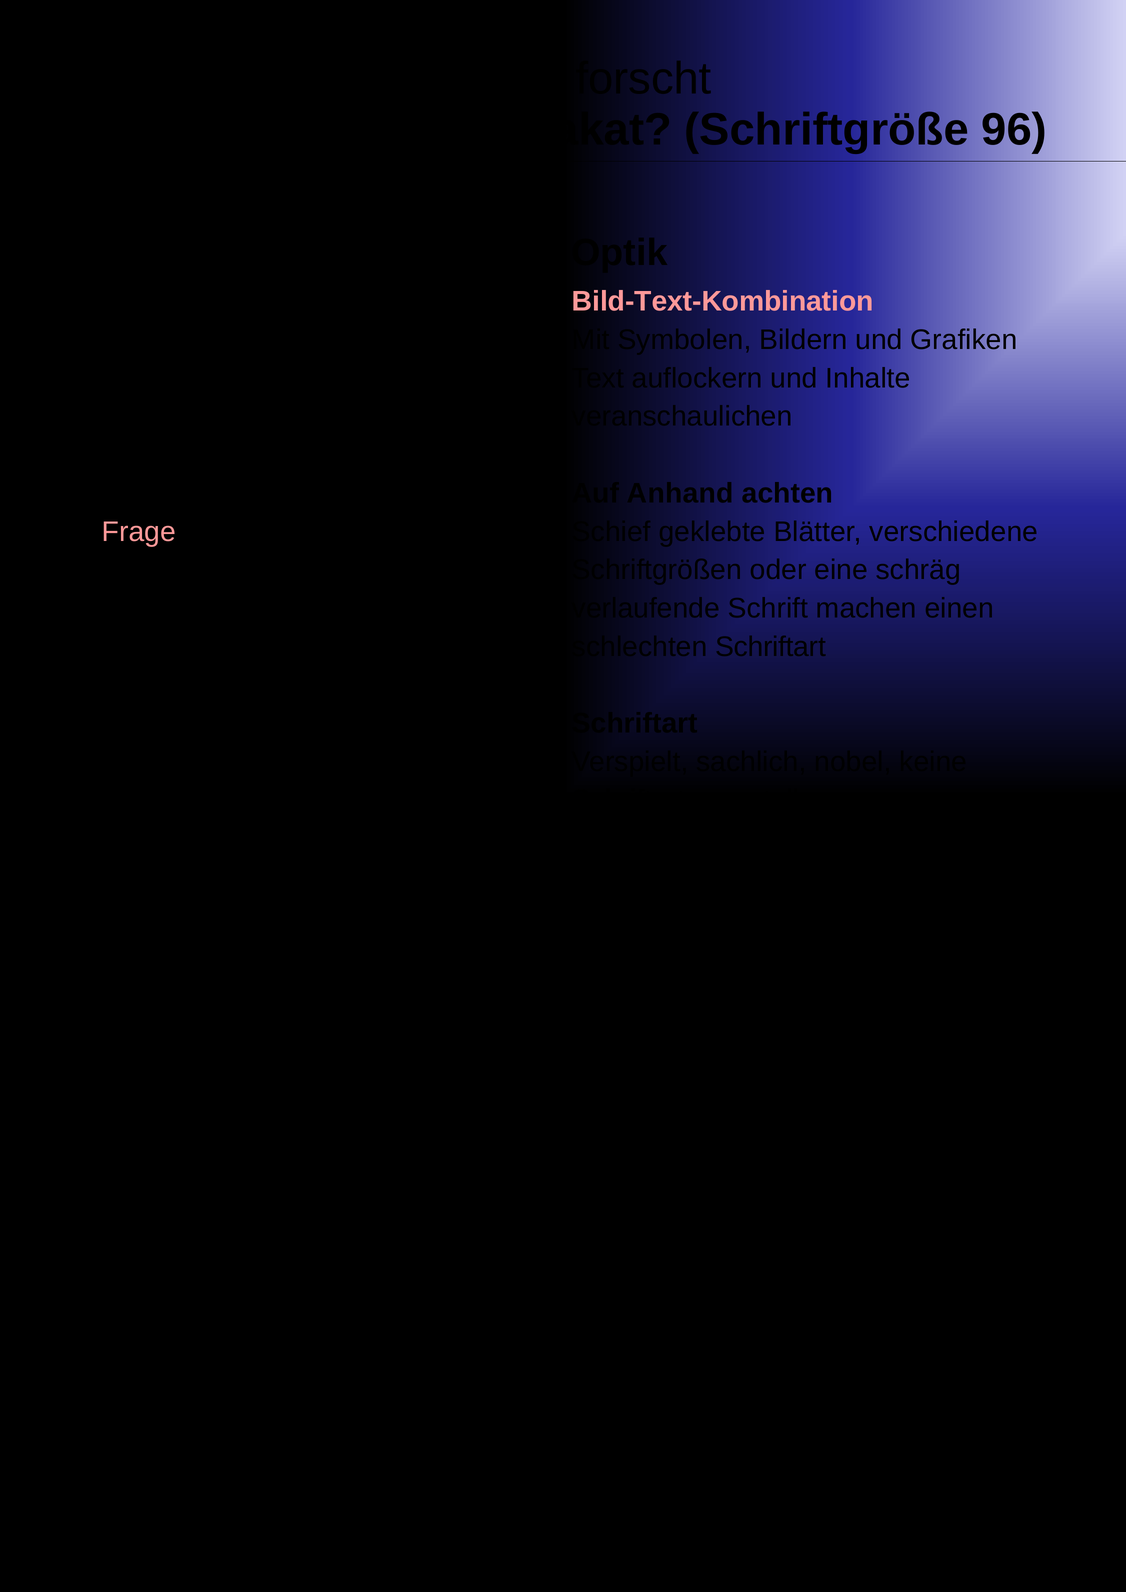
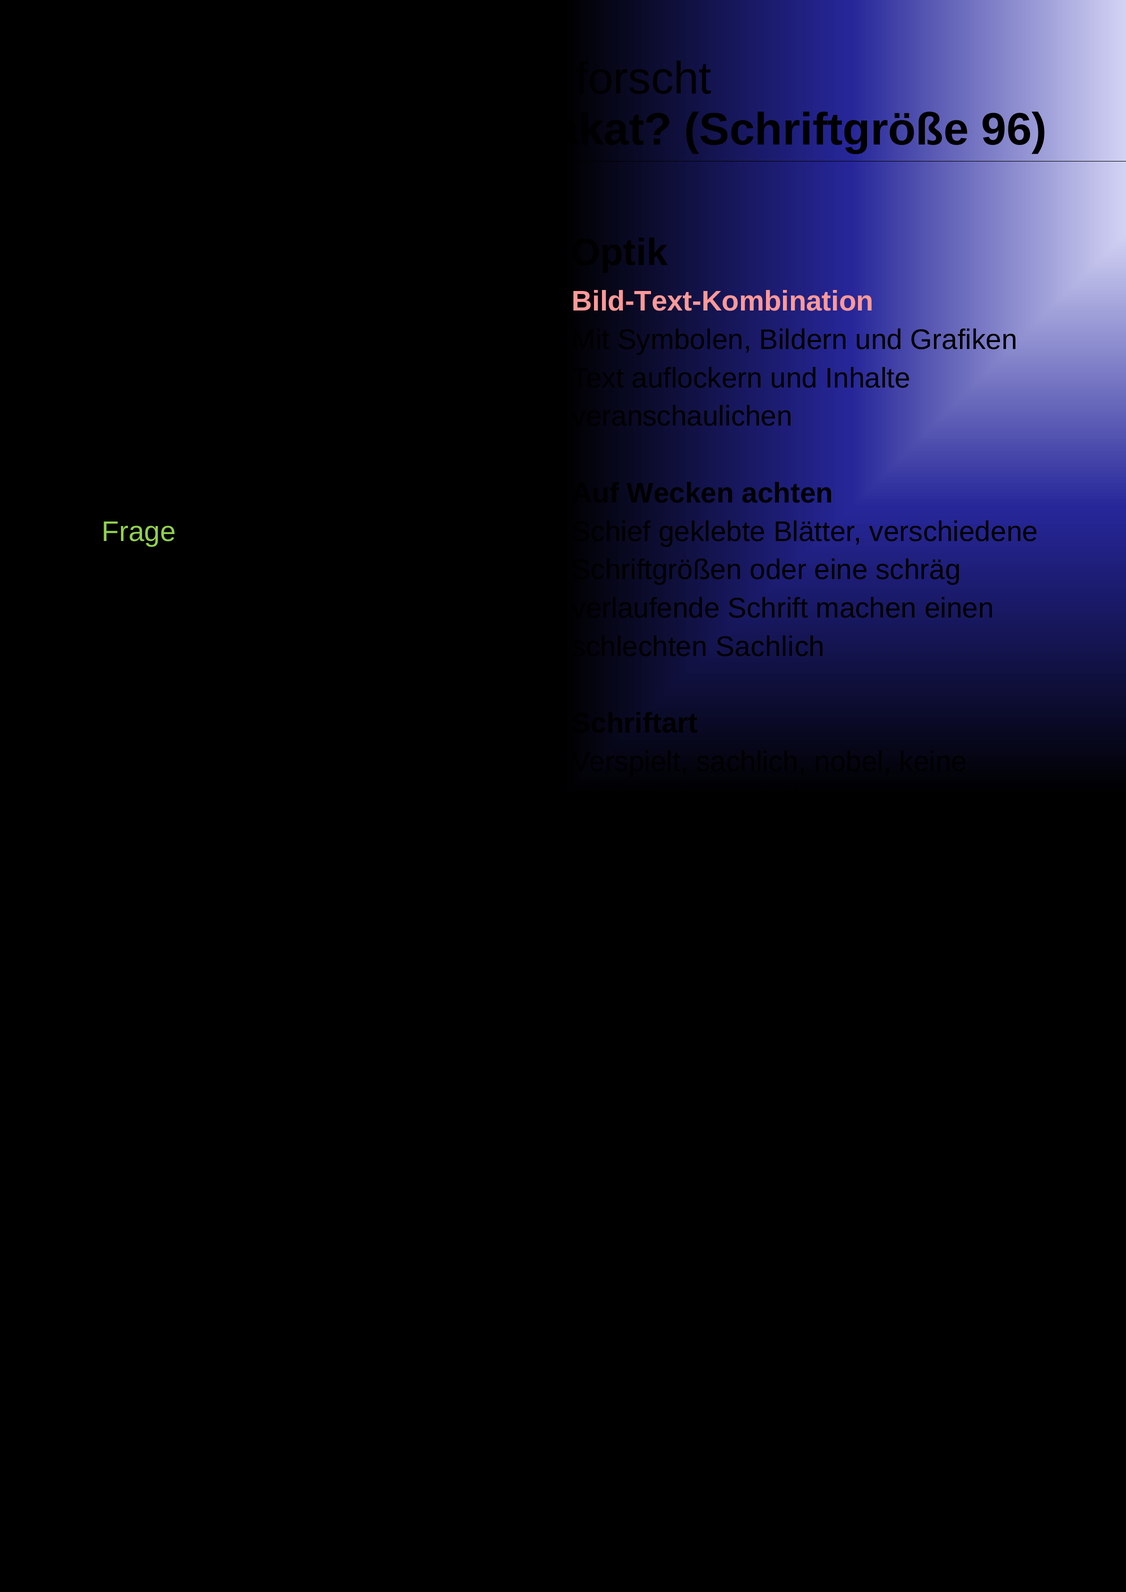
Auf Anhand: Anhand -> Wecken
Frage colour: pink -> light green
schlechten Schriftart: Schriftart -> Sachlich
